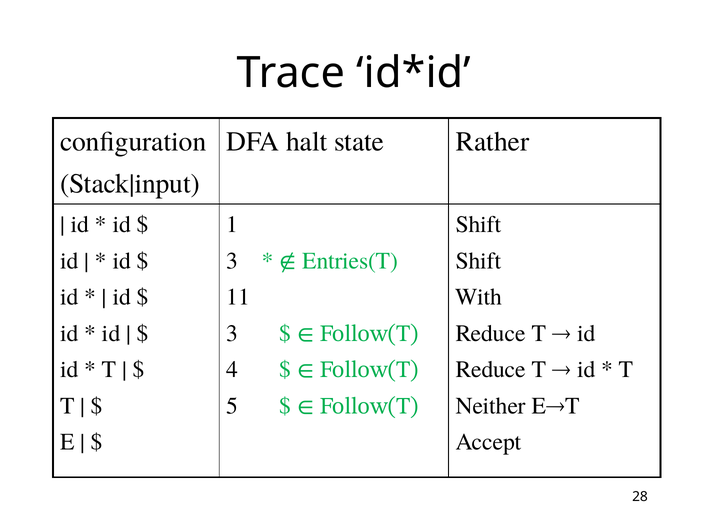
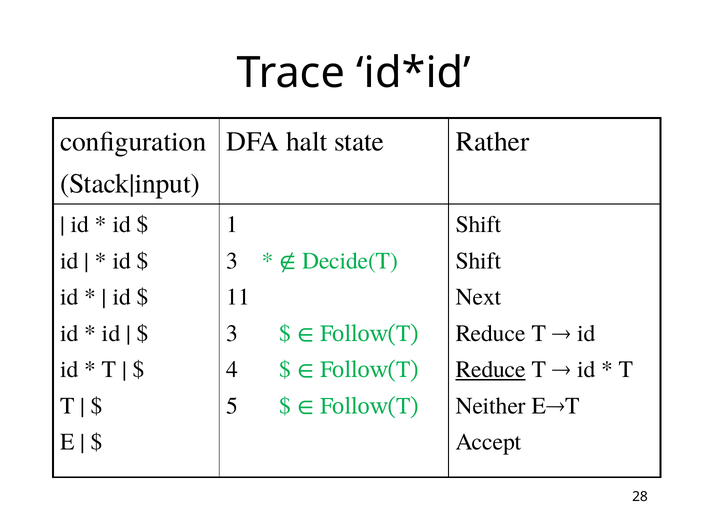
Entries(T: Entries(T -> Decide(T
With: With -> Next
Reduce at (491, 370) underline: none -> present
